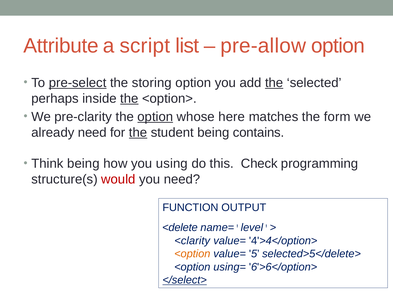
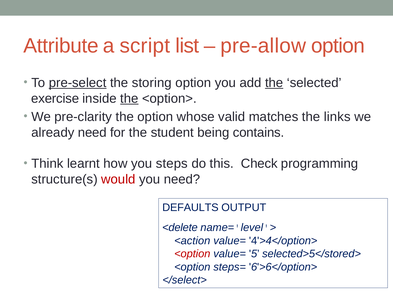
perhaps: perhaps -> exercise
option at (155, 117) underline: present -> none
here: here -> valid
form: form -> links
the at (138, 132) underline: present -> none
Think being: being -> learnt
using: using -> steps
FUNCTION: FUNCTION -> DEFAULTS
<clarity: <clarity -> <action
<option at (192, 254) colour: orange -> red
selected>5</delete>: selected>5</delete> -> selected>5</stored>
using=: using= -> steps=
</select> underline: present -> none
